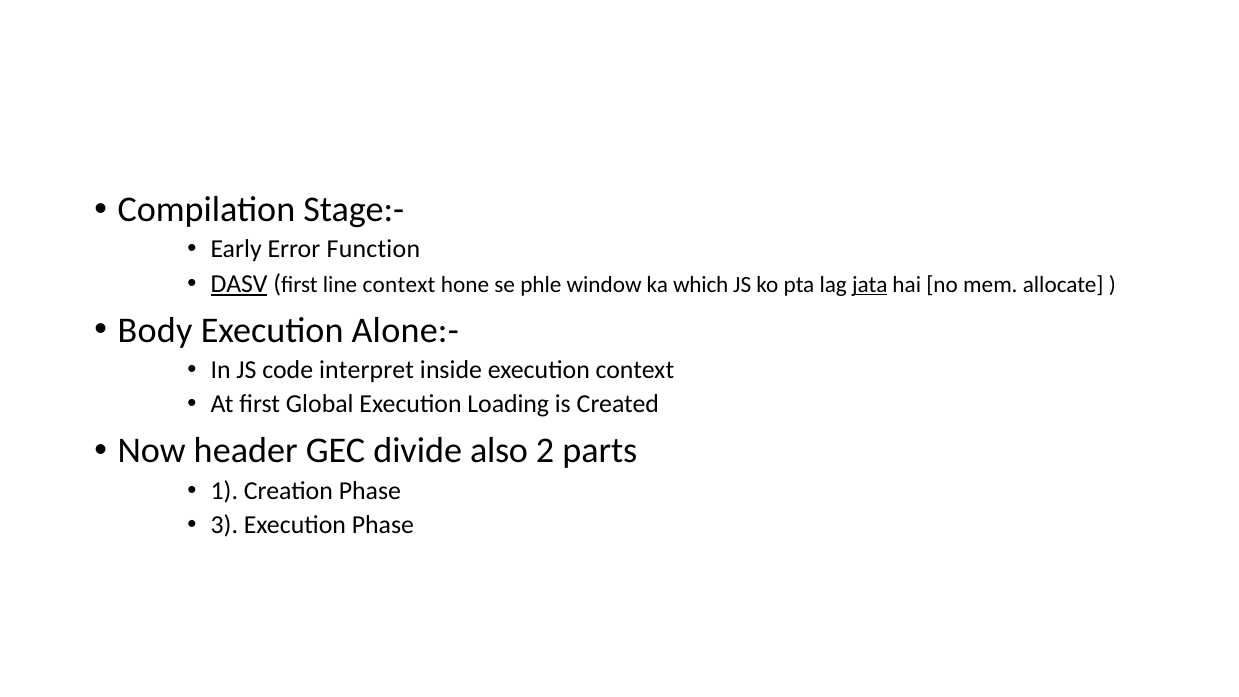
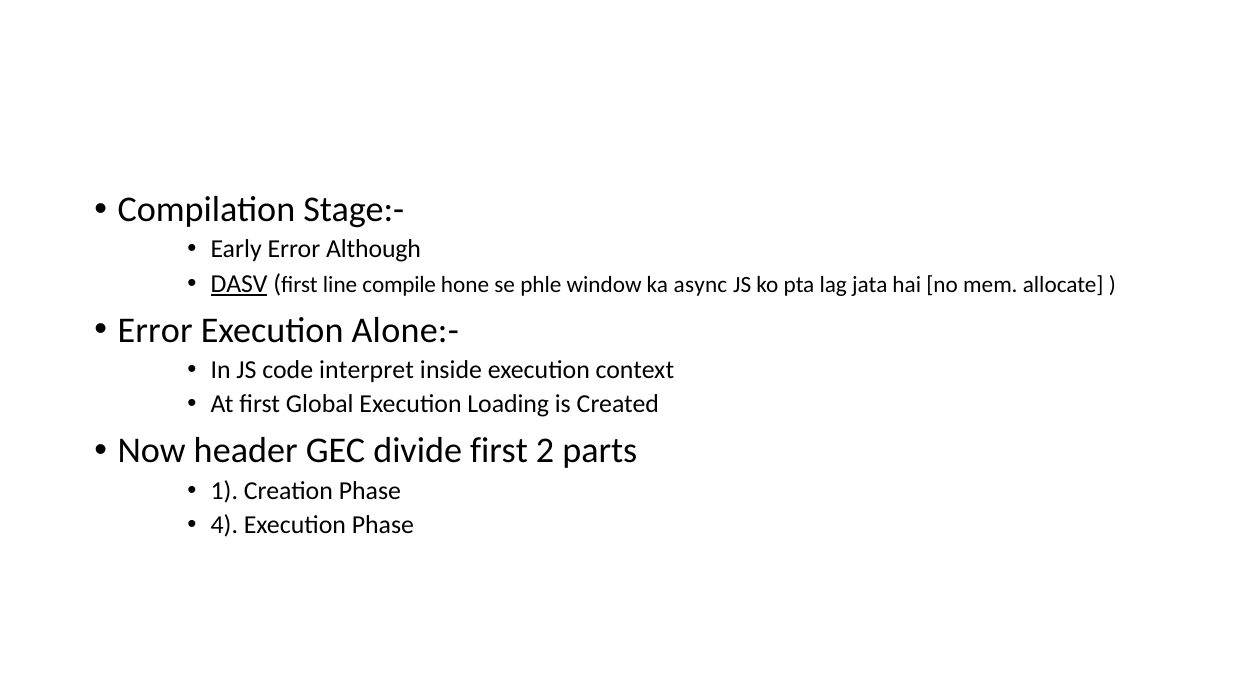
Function: Function -> Although
line context: context -> compile
which: which -> async
jata underline: present -> none
Body at (155, 330): Body -> Error
divide also: also -> first
3: 3 -> 4
